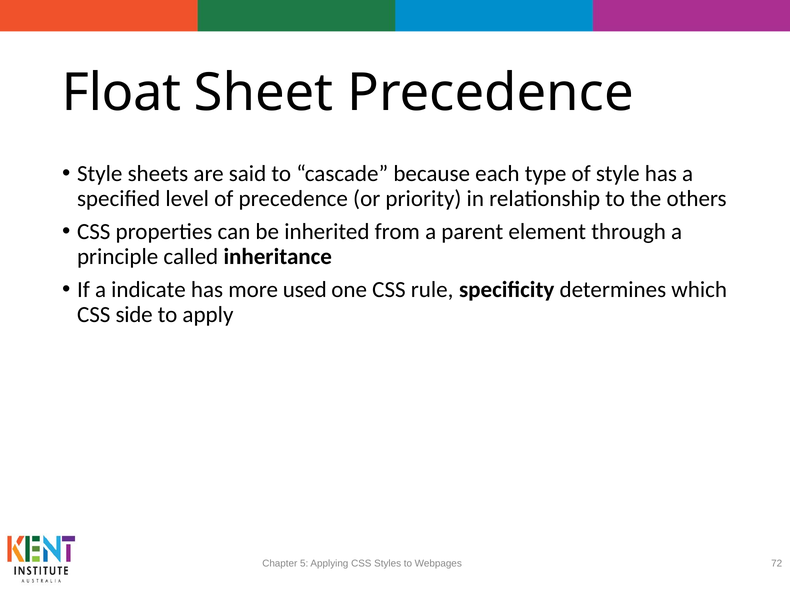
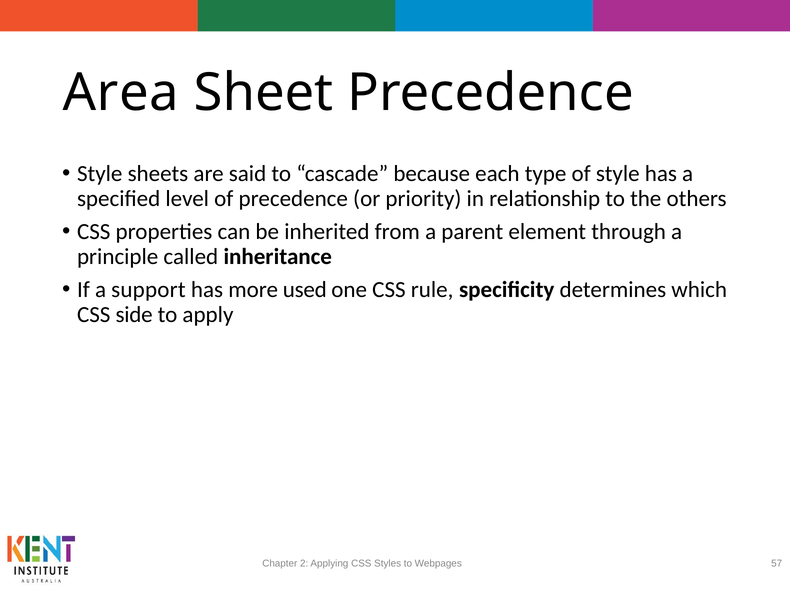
Float: Float -> Area
indicate: indicate -> support
5: 5 -> 2
72: 72 -> 57
